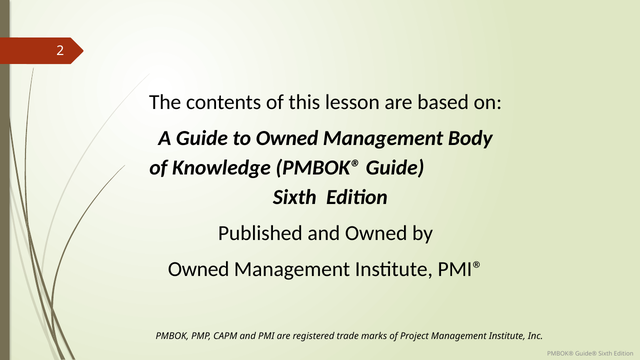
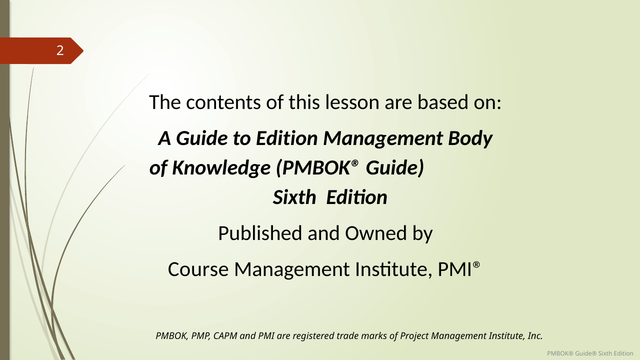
to Owned: Owned -> Edition
Owned at (199, 269): Owned -> Course
